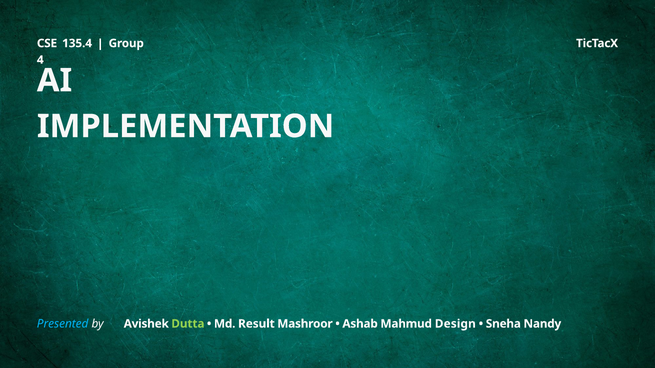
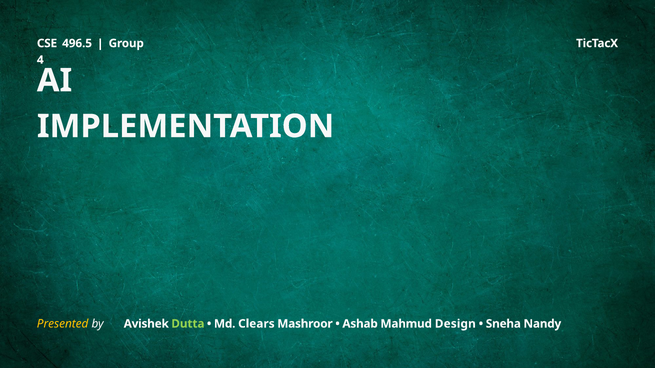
135.4: 135.4 -> 496.5
Presented colour: light blue -> yellow
Result: Result -> Clears
